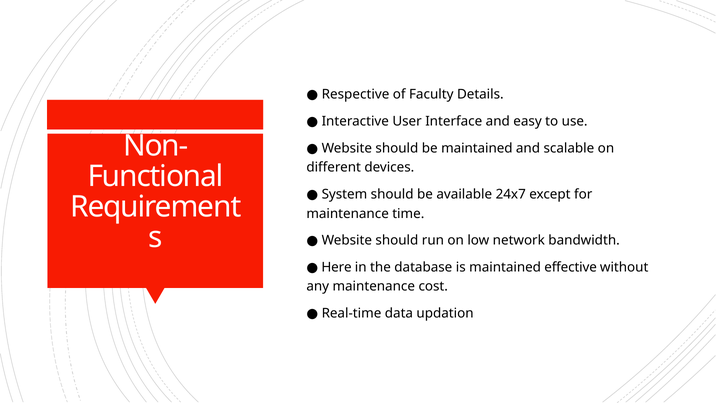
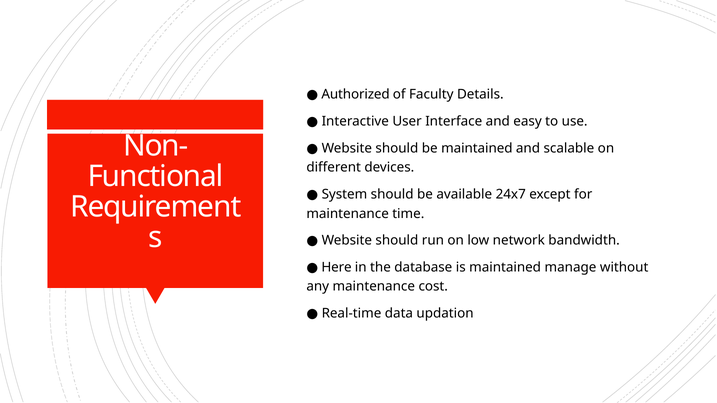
Respective: Respective -> Authorized
effective: effective -> manage
